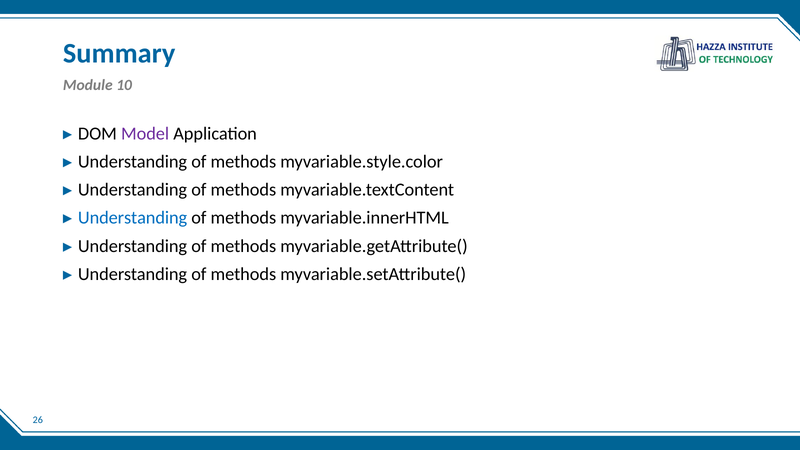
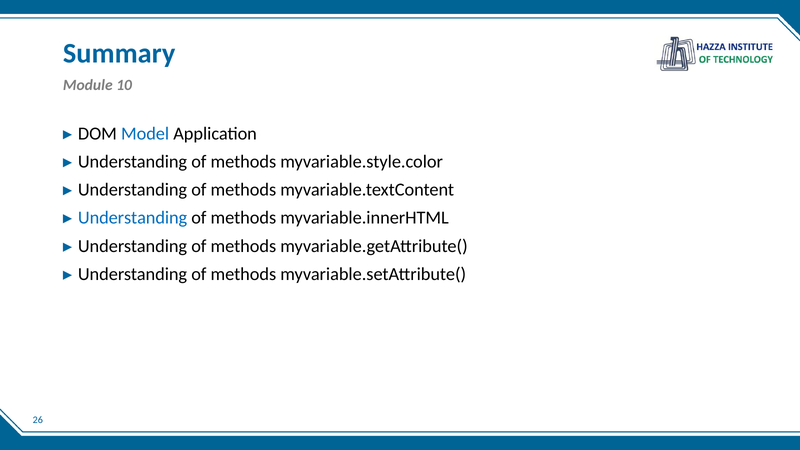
Model colour: purple -> blue
